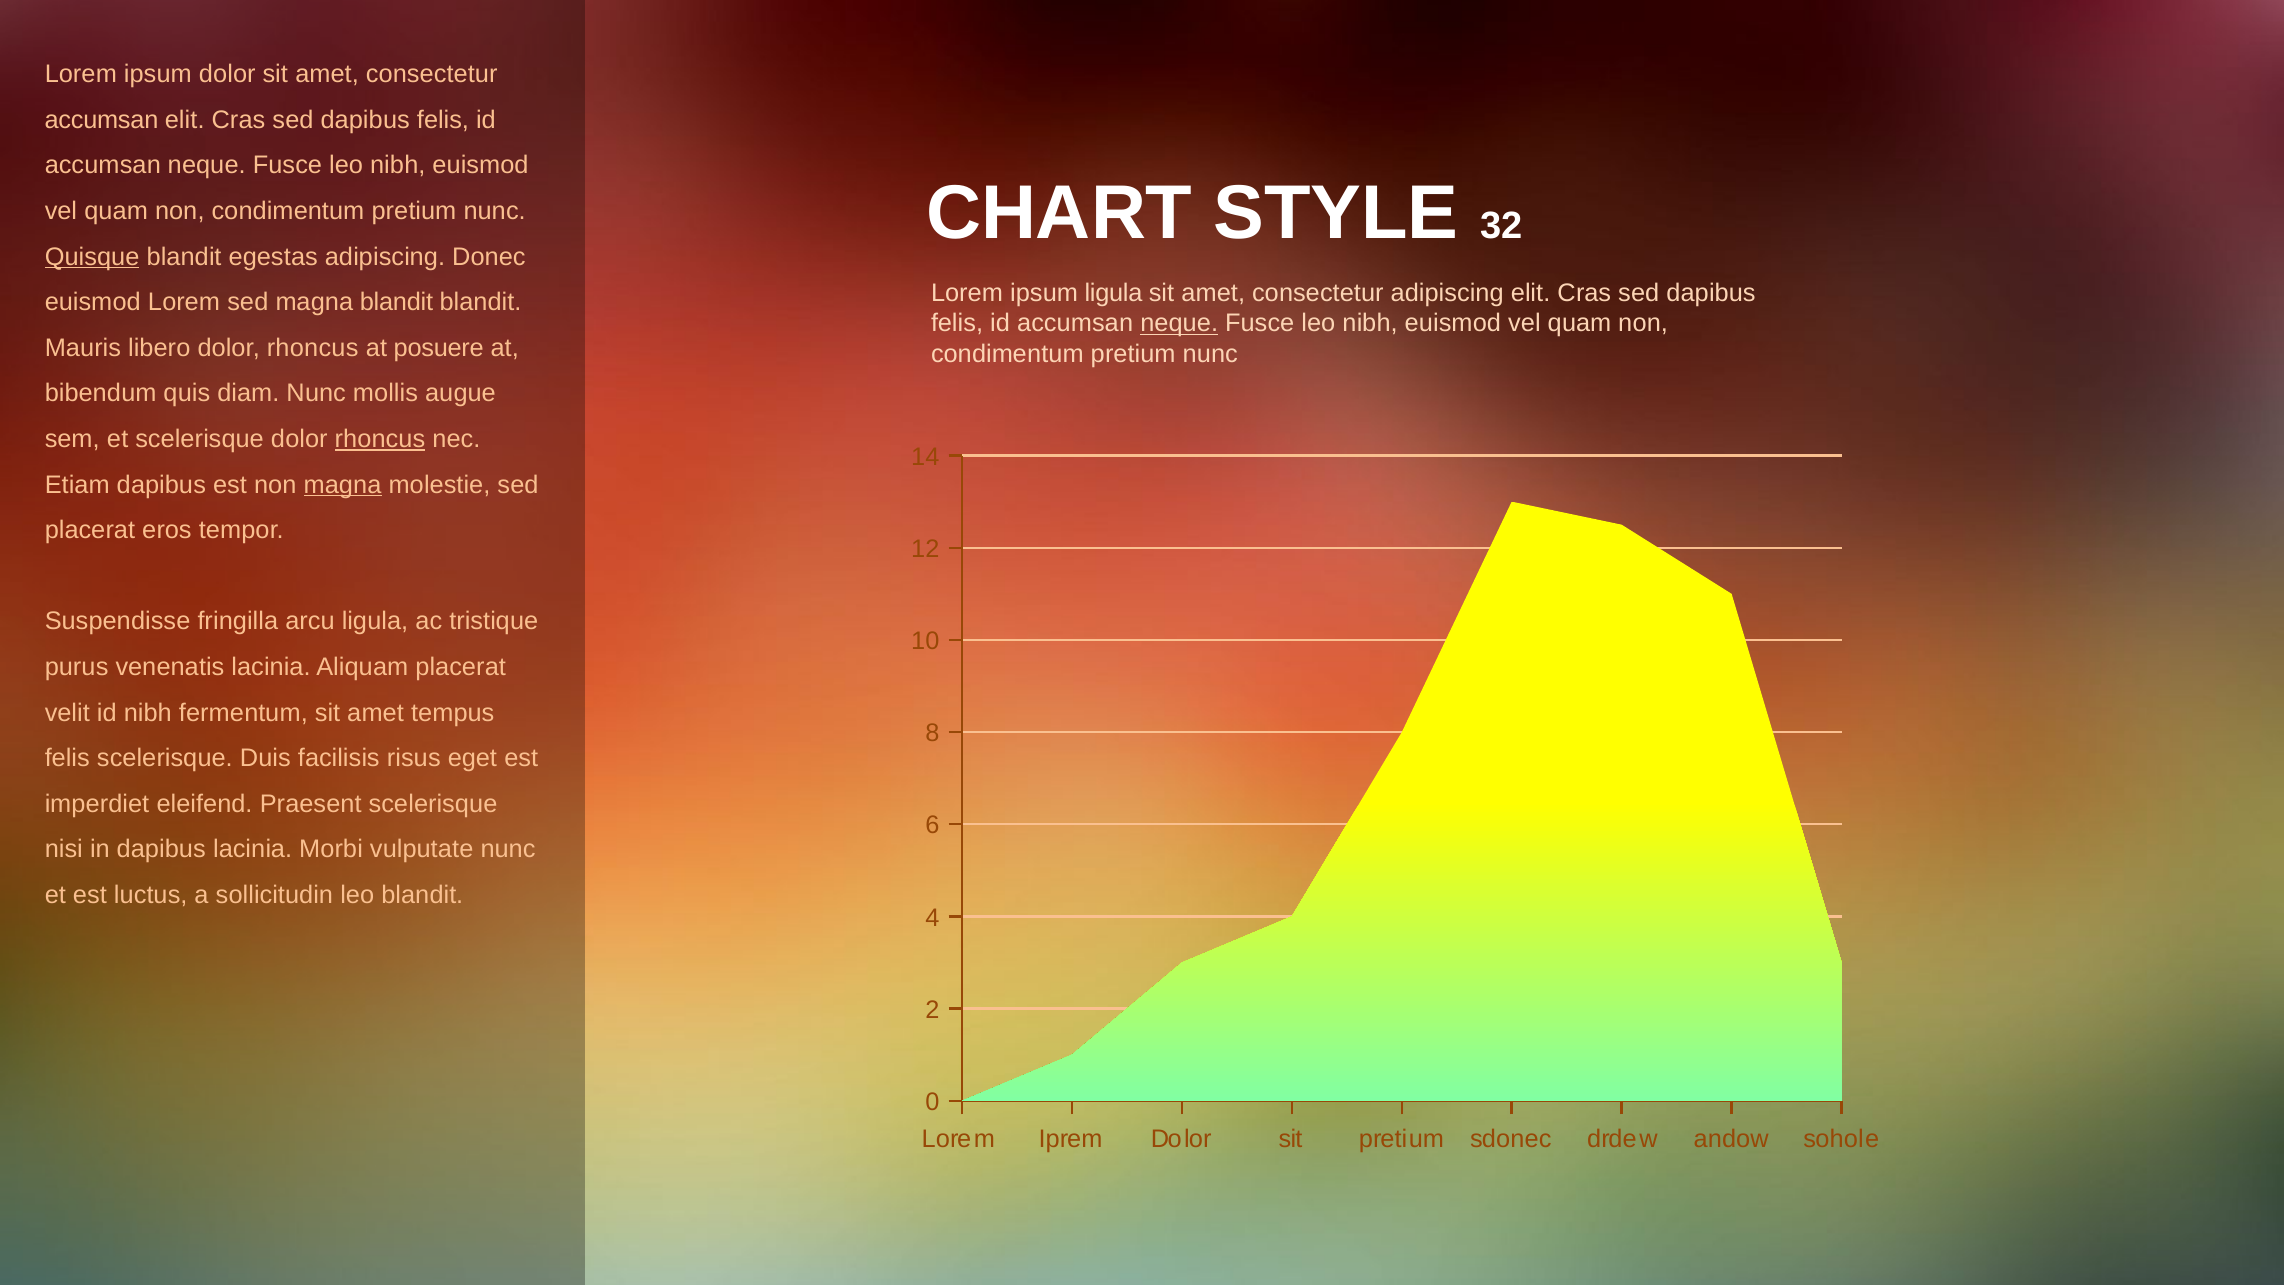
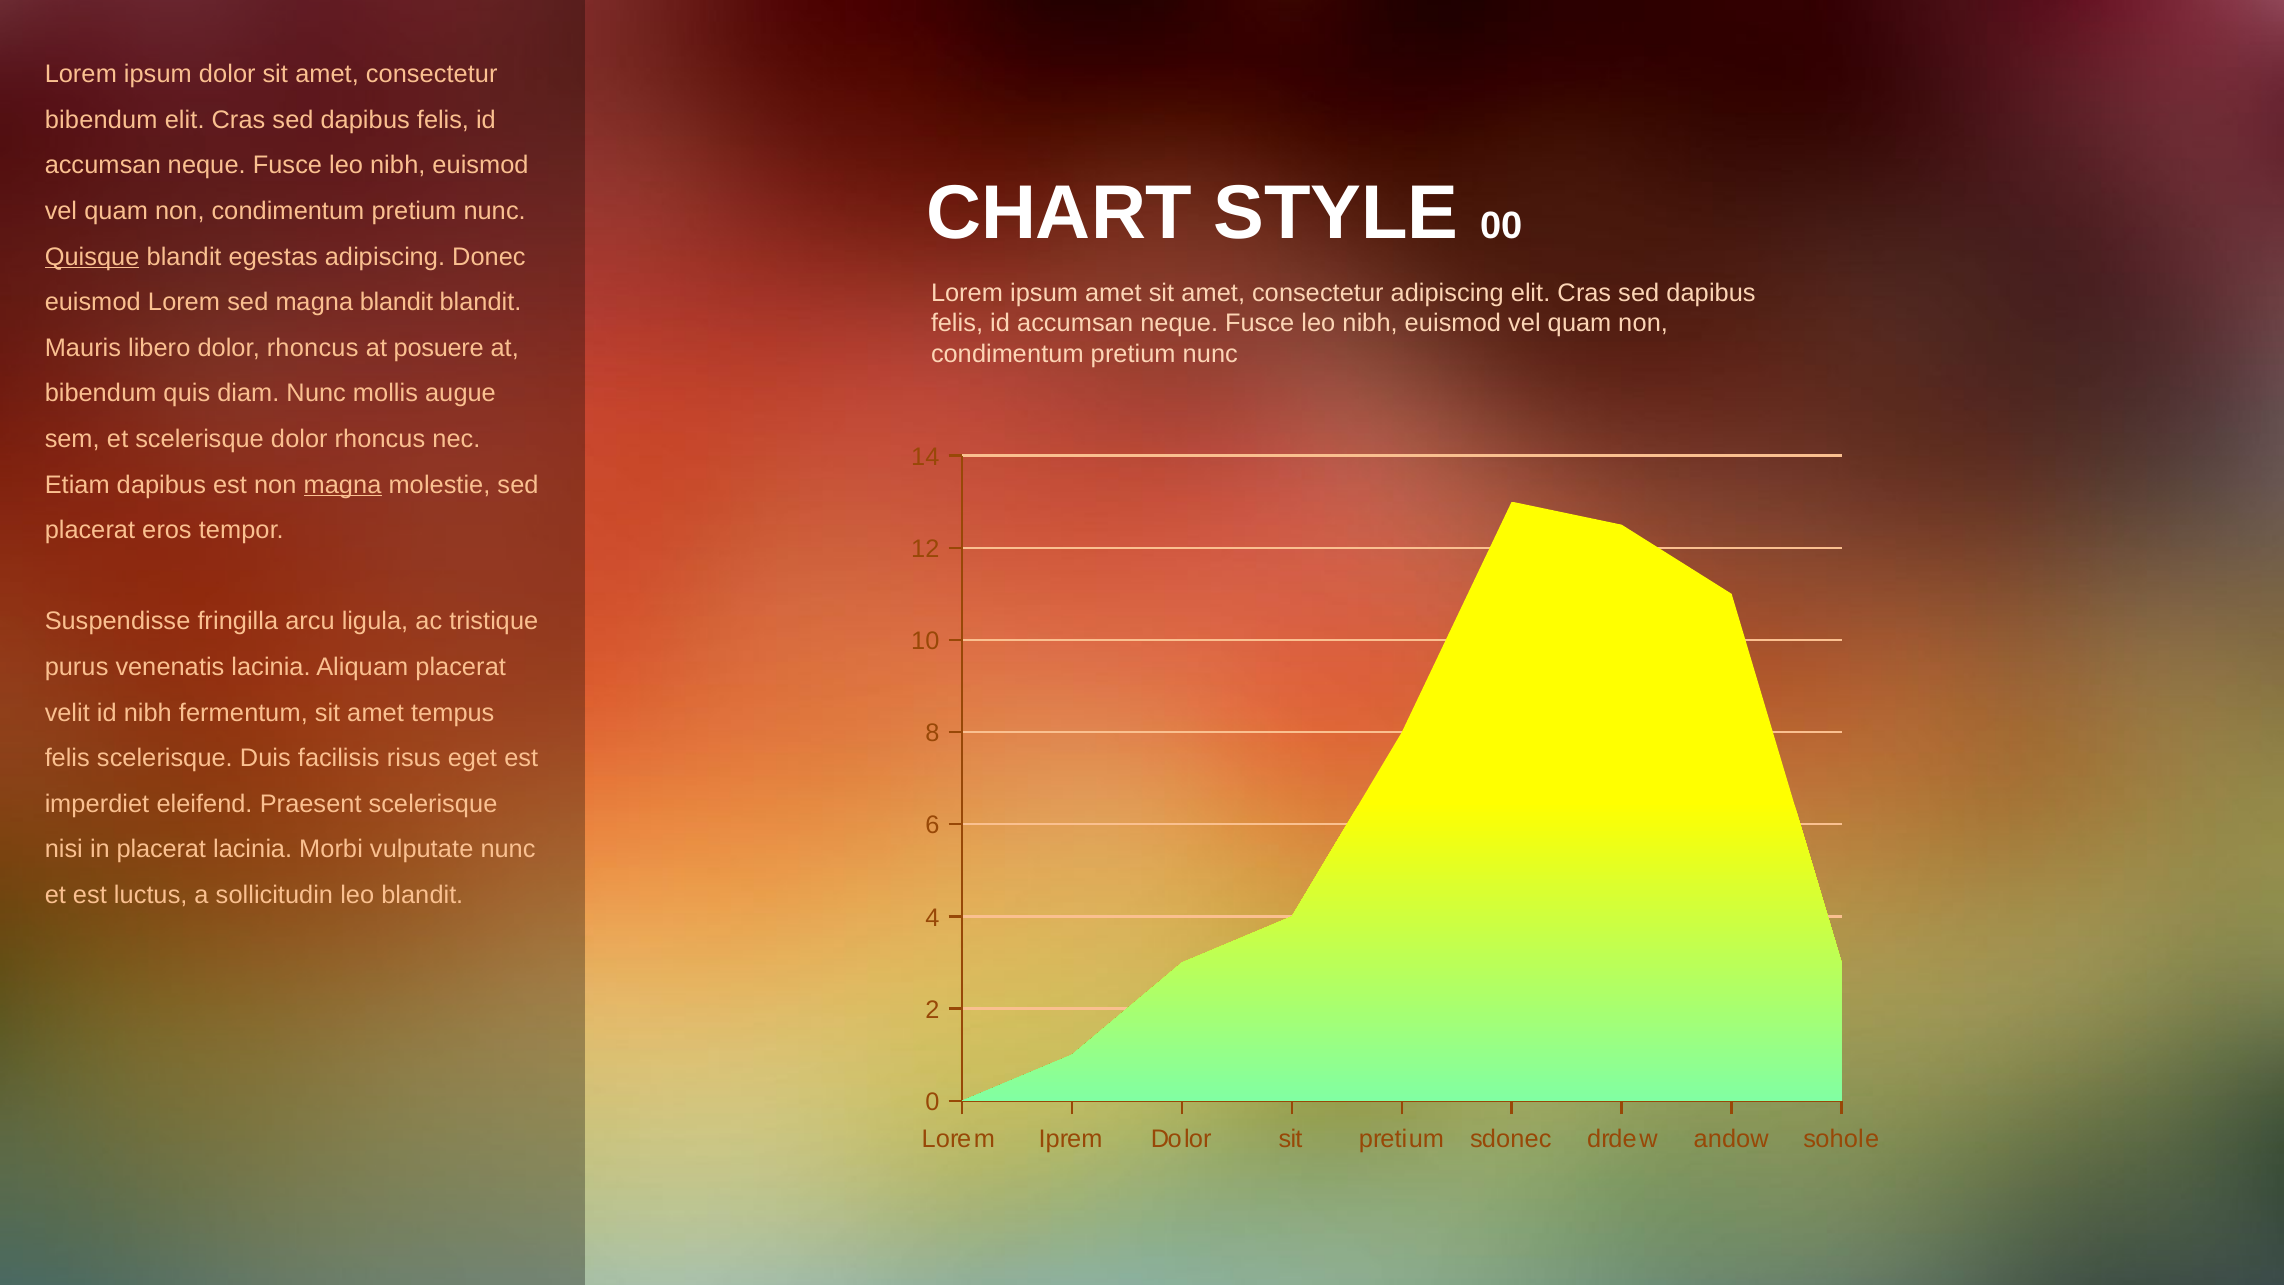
accumsan at (101, 120): accumsan -> bibendum
32: 32 -> 00
ipsum ligula: ligula -> amet
neque at (1179, 323) underline: present -> none
rhoncus at (380, 439) underline: present -> none
in dapibus: dapibus -> placerat
